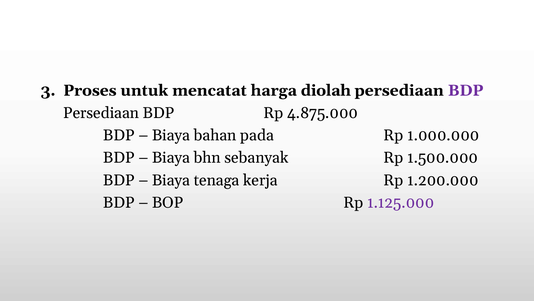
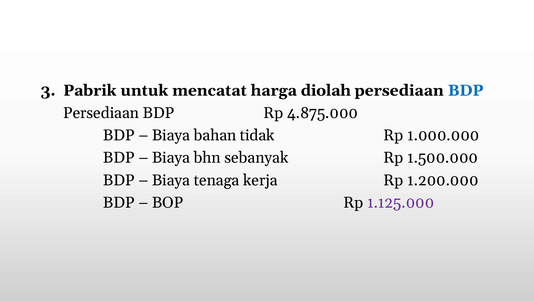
Proses: Proses -> Pabrik
BDP at (466, 90) colour: purple -> blue
pada: pada -> tidak
